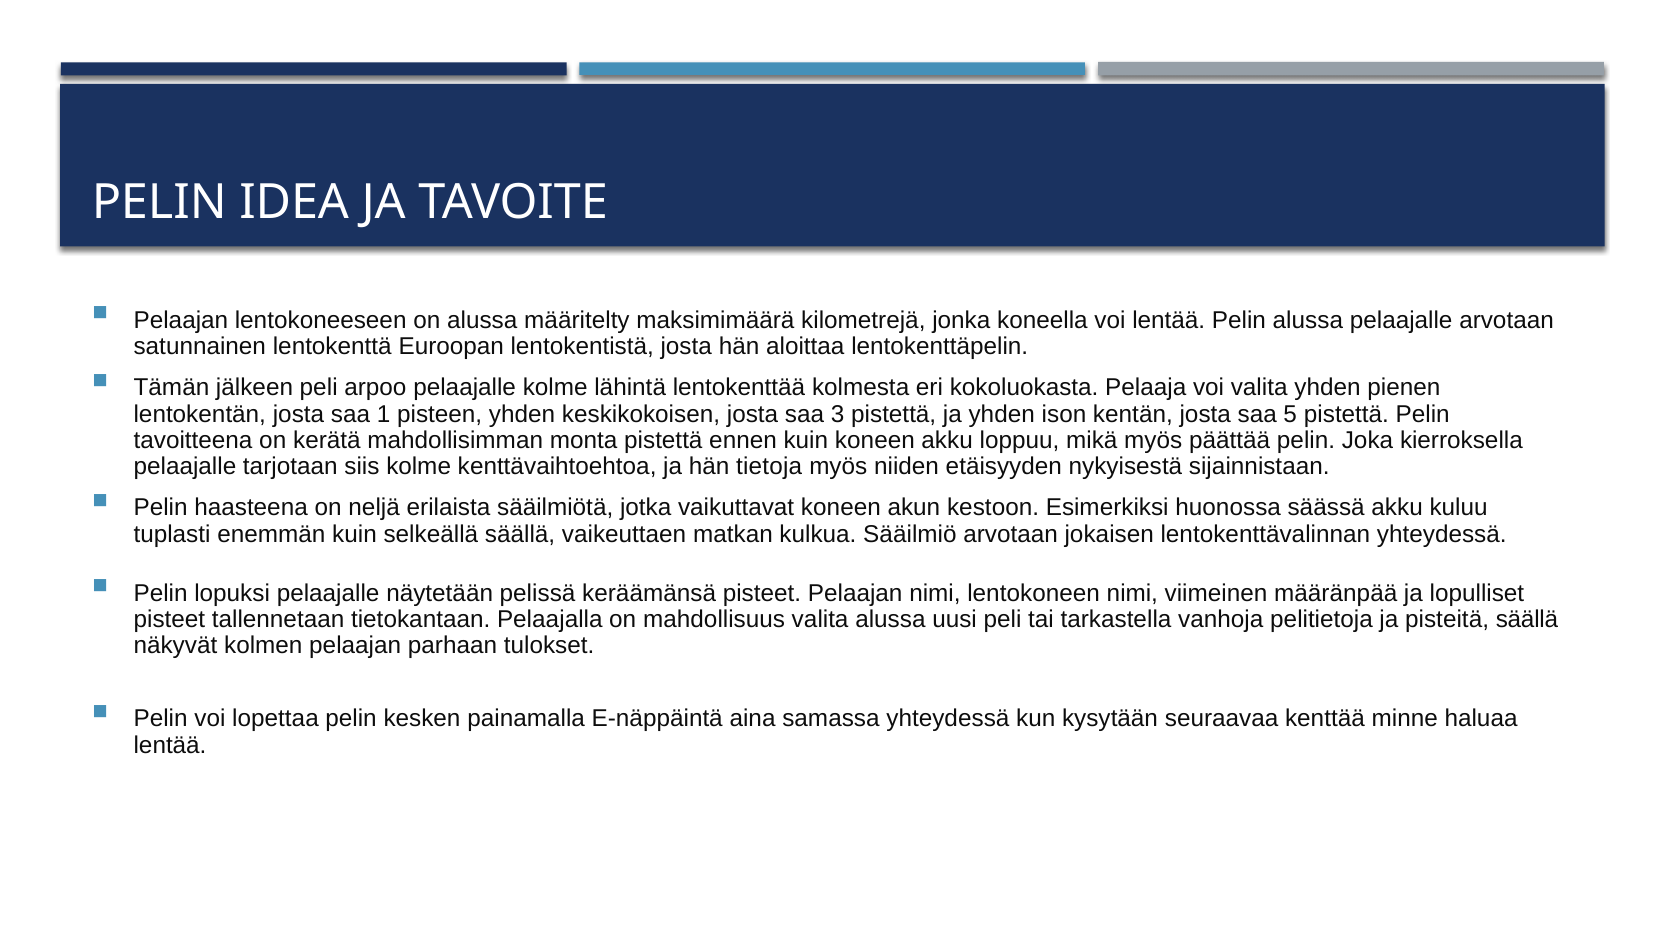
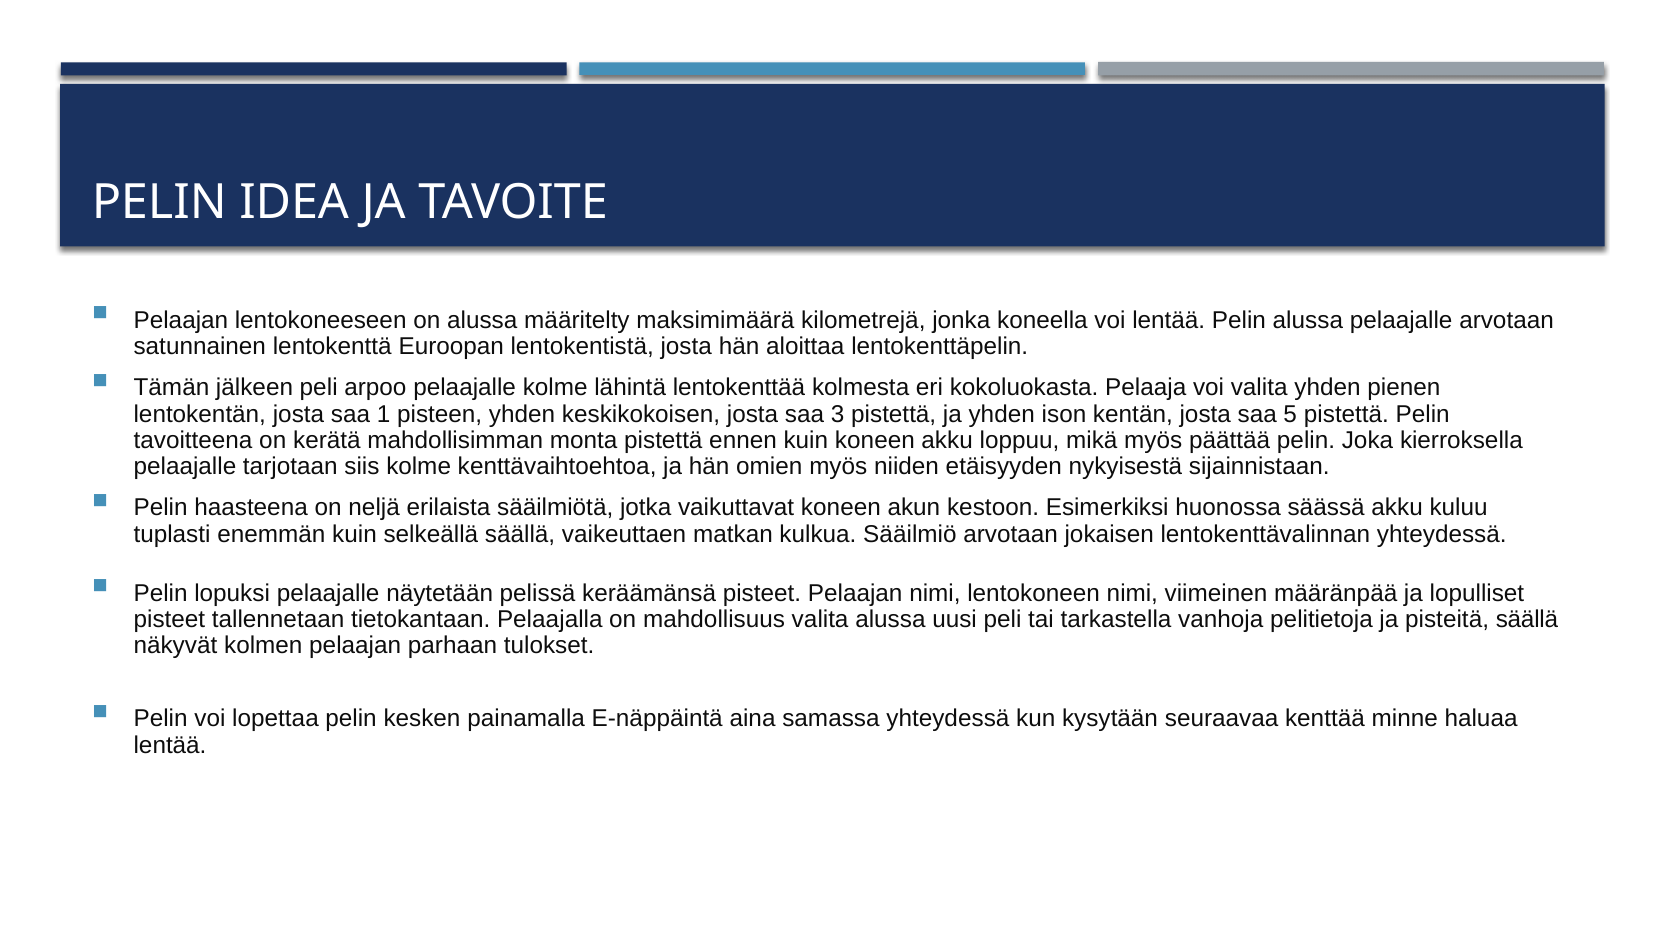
tietoja: tietoja -> omien
